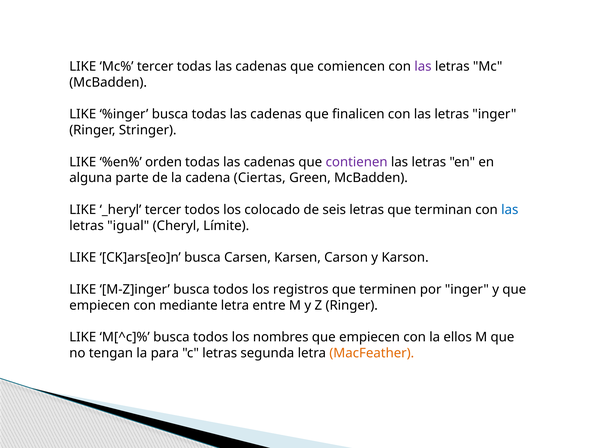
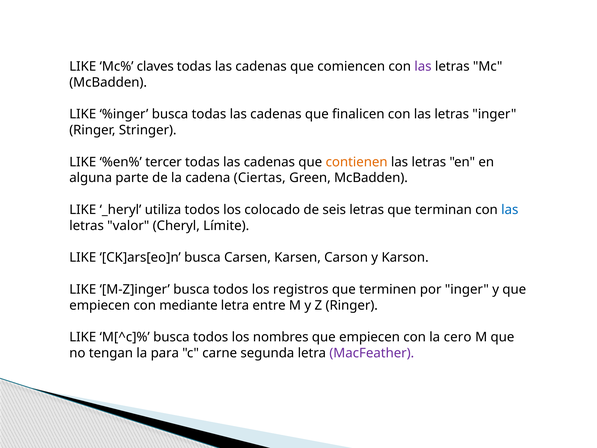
Mc% tercer: tercer -> claves
orden: orden -> tercer
contienen colour: purple -> orange
_heryl tercer: tercer -> utiliza
igual: igual -> valor
ellos: ellos -> cero
c letras: letras -> carne
MacFeather colour: orange -> purple
